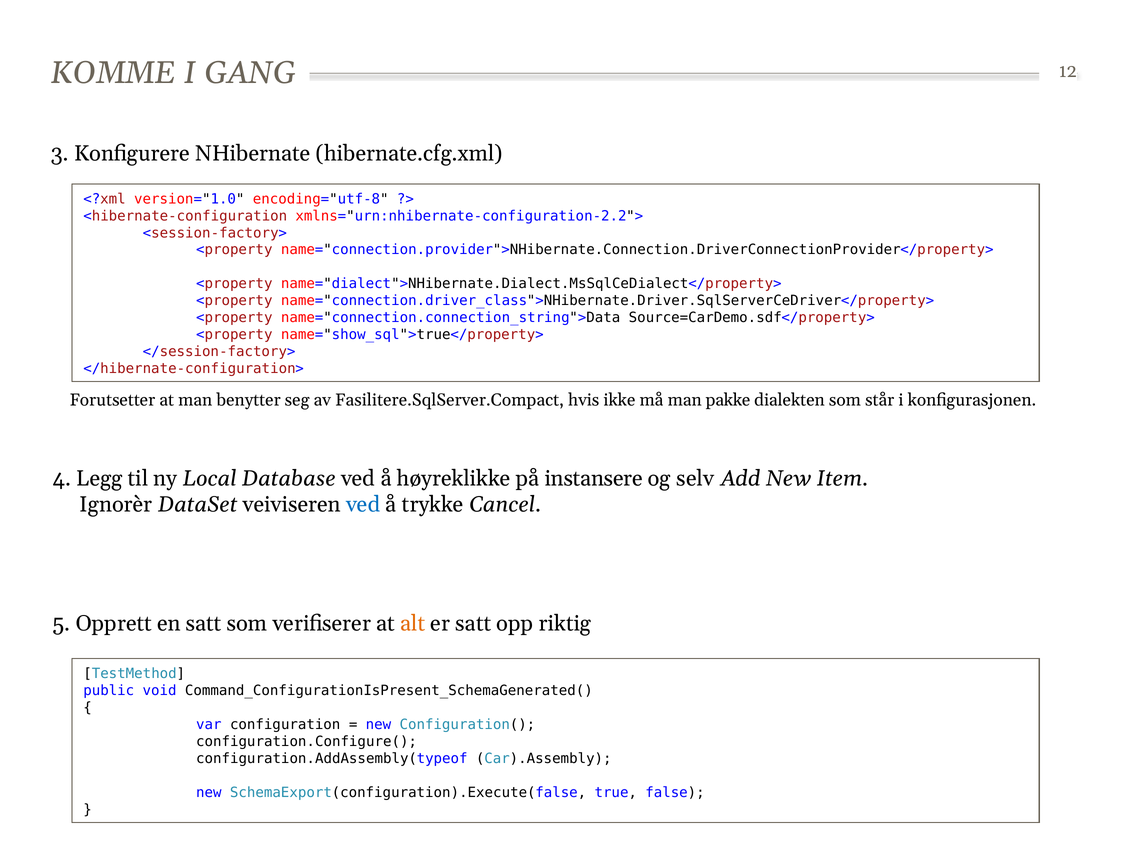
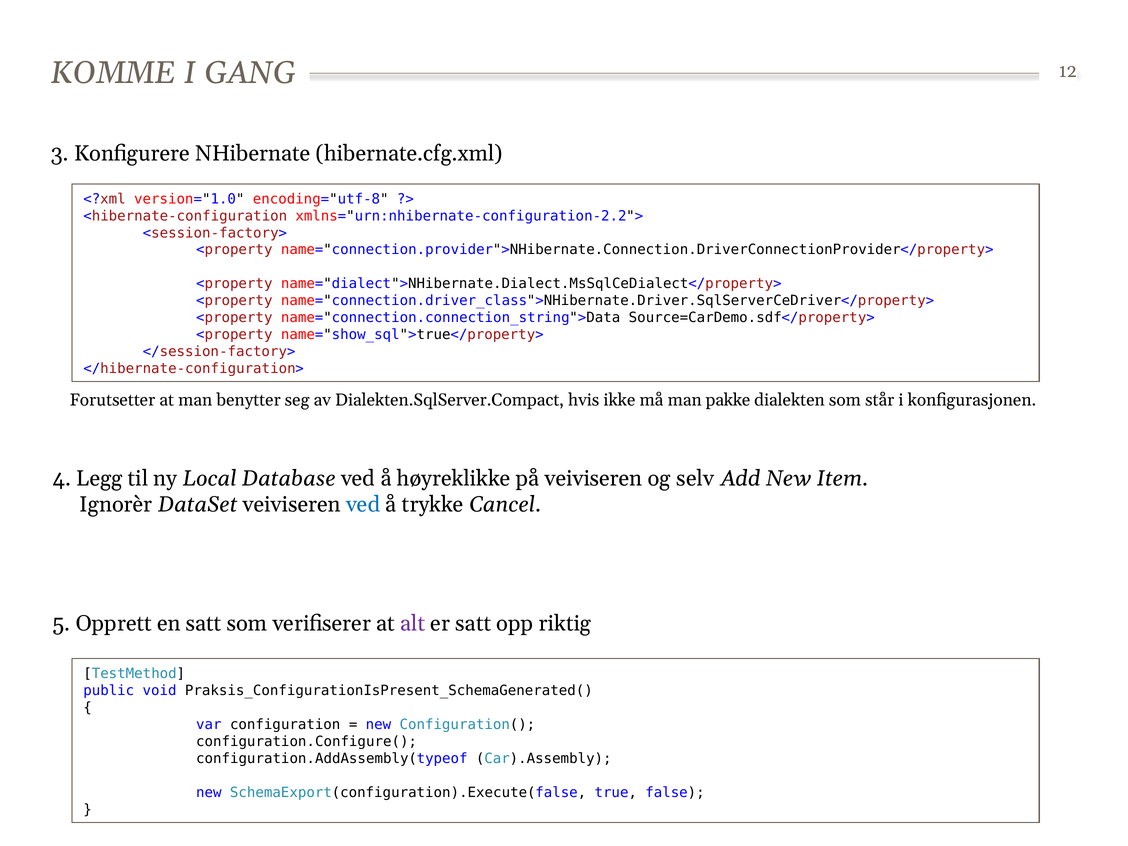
Fasilitere.SqlServer.Compact: Fasilitere.SqlServer.Compact -> Dialekten.SqlServer.Compact
på instansere: instansere -> veiviseren
alt colour: orange -> purple
Command_ConfigurationIsPresent_SchemaGenerated(: Command_ConfigurationIsPresent_SchemaGenerated( -> Praksis_ConfigurationIsPresent_SchemaGenerated(
